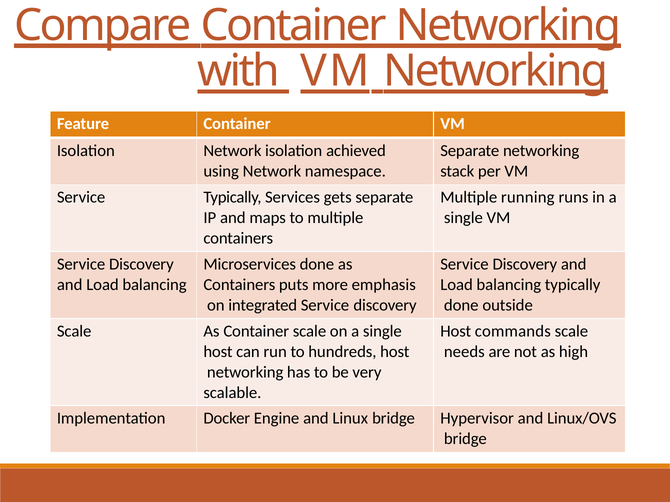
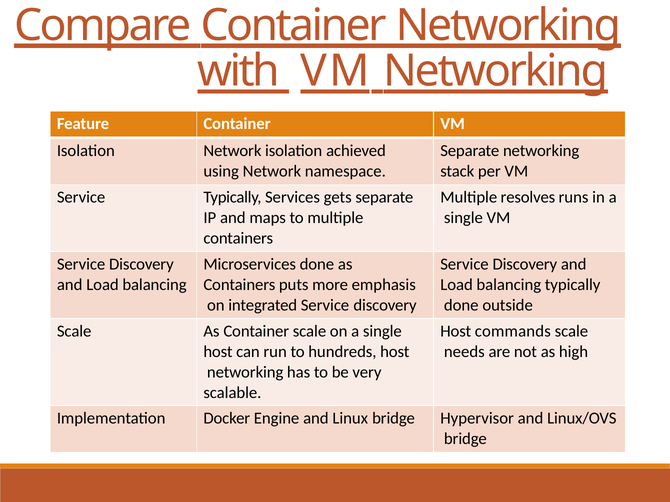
running: running -> resolves
